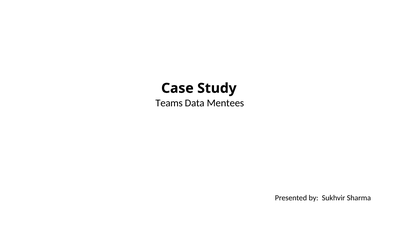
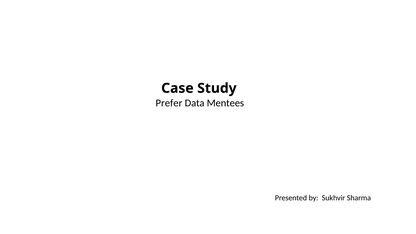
Teams: Teams -> Prefer
